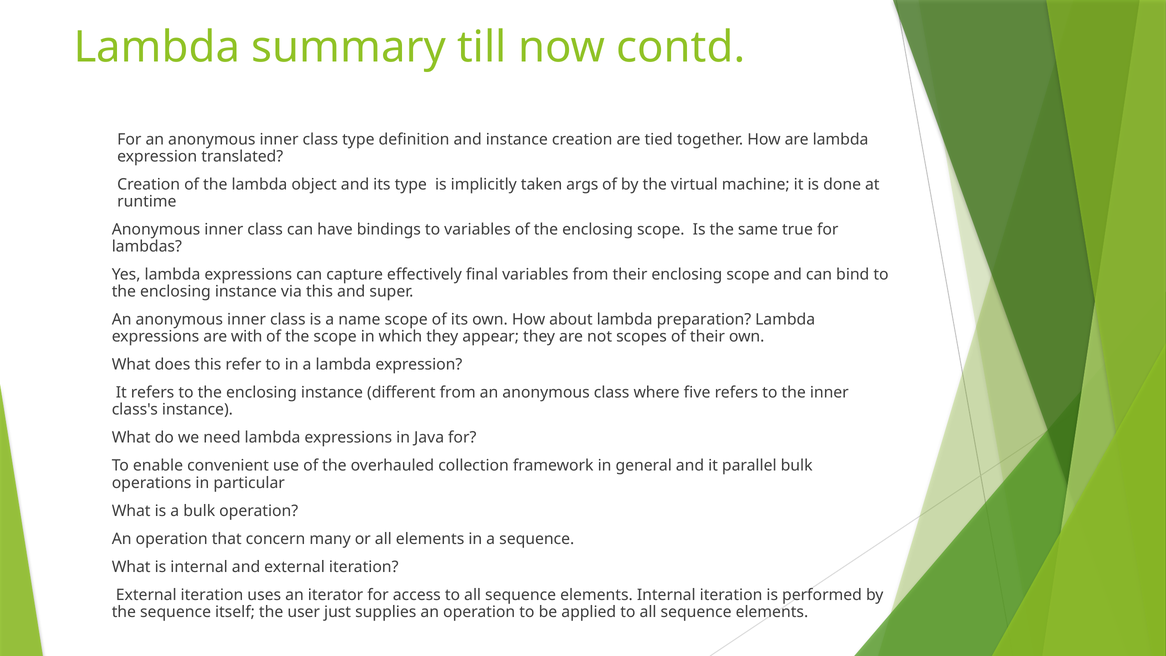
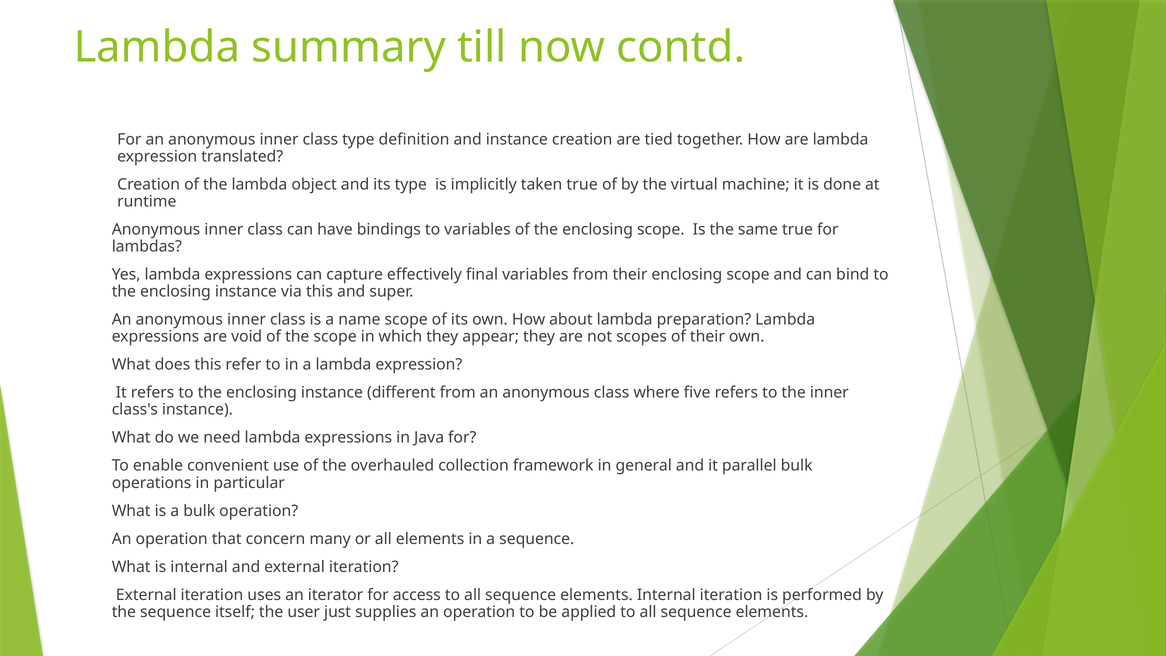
taken args: args -> true
with: with -> void
